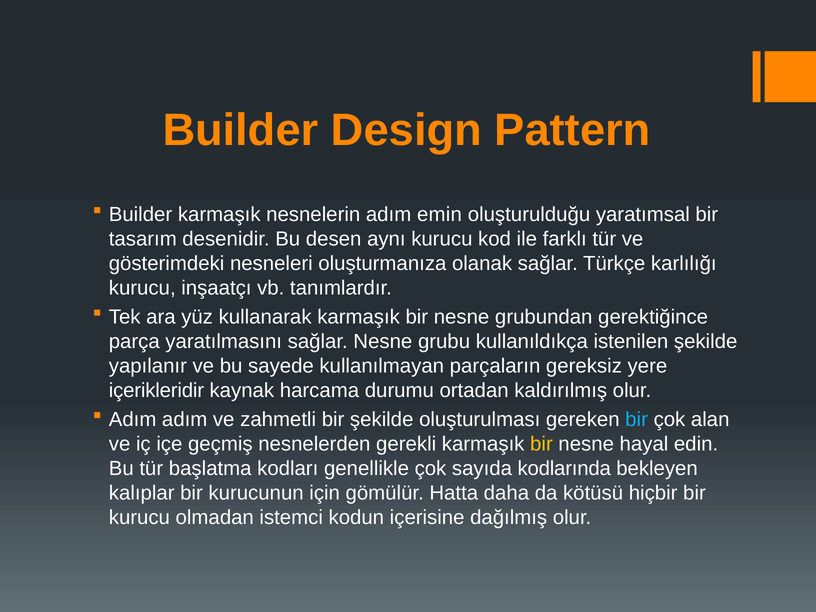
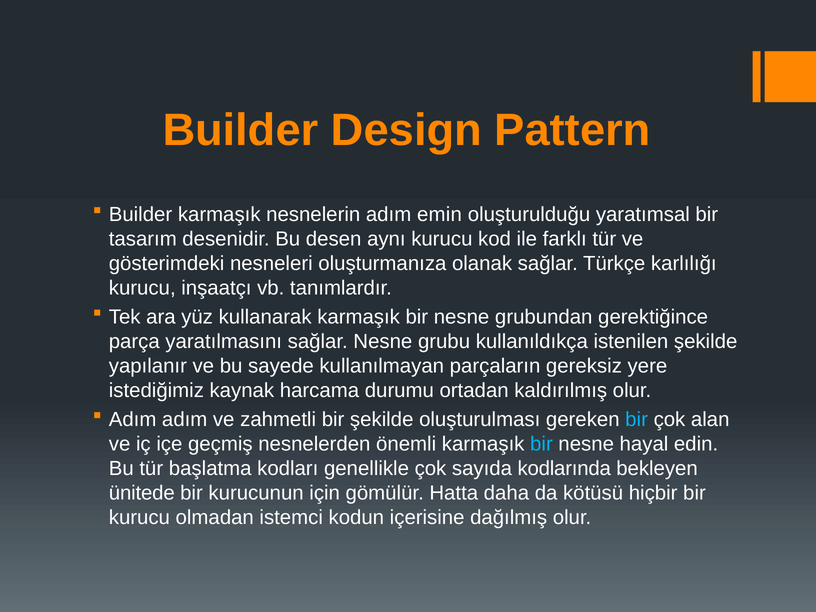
içerikleridir: içerikleridir -> istediğimiz
gerekli: gerekli -> önemli
bir at (541, 444) colour: yellow -> light blue
kalıplar: kalıplar -> ünitede
